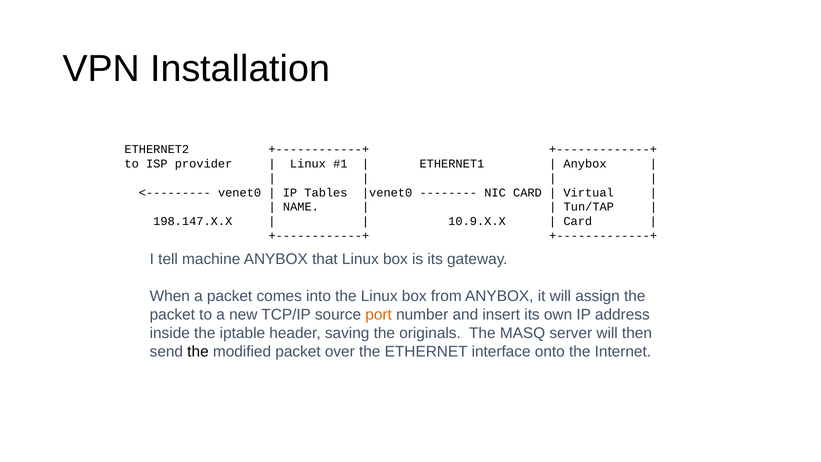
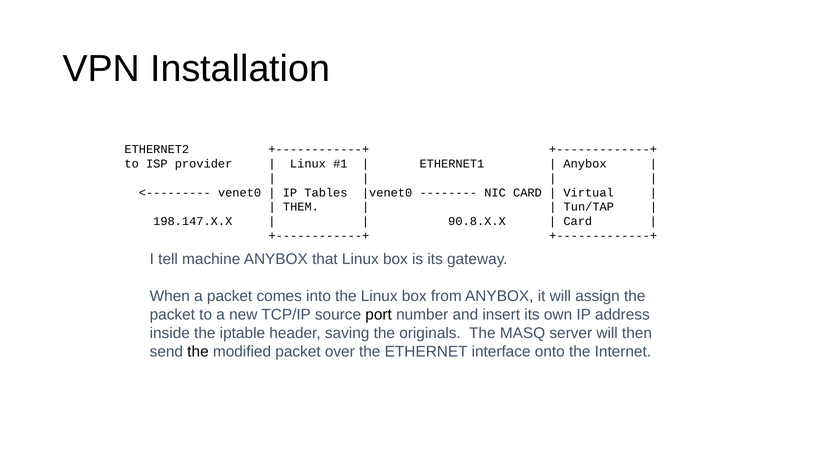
NAME: NAME -> THEM
10.9.X.X: 10.9.X.X -> 90.8.X.X
port colour: orange -> black
